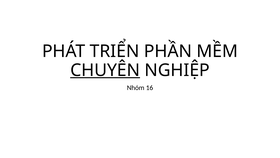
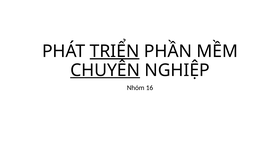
TRIỂN underline: none -> present
